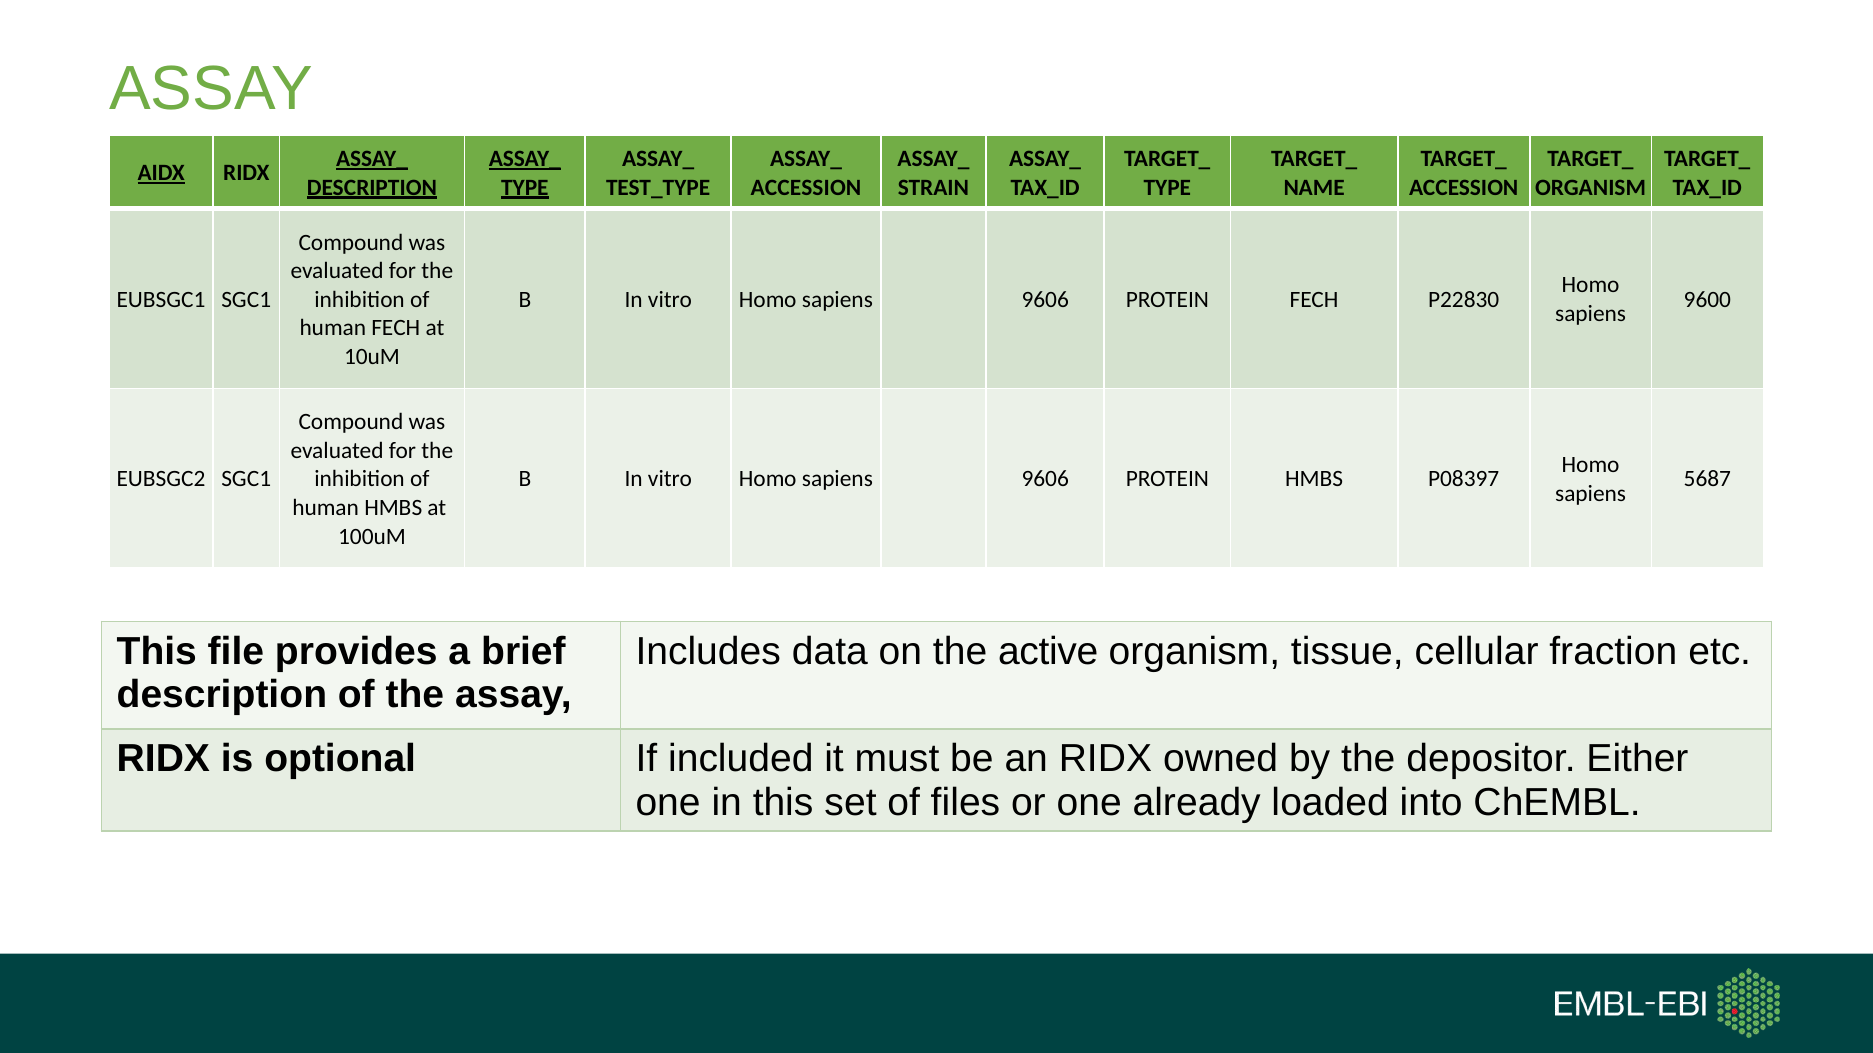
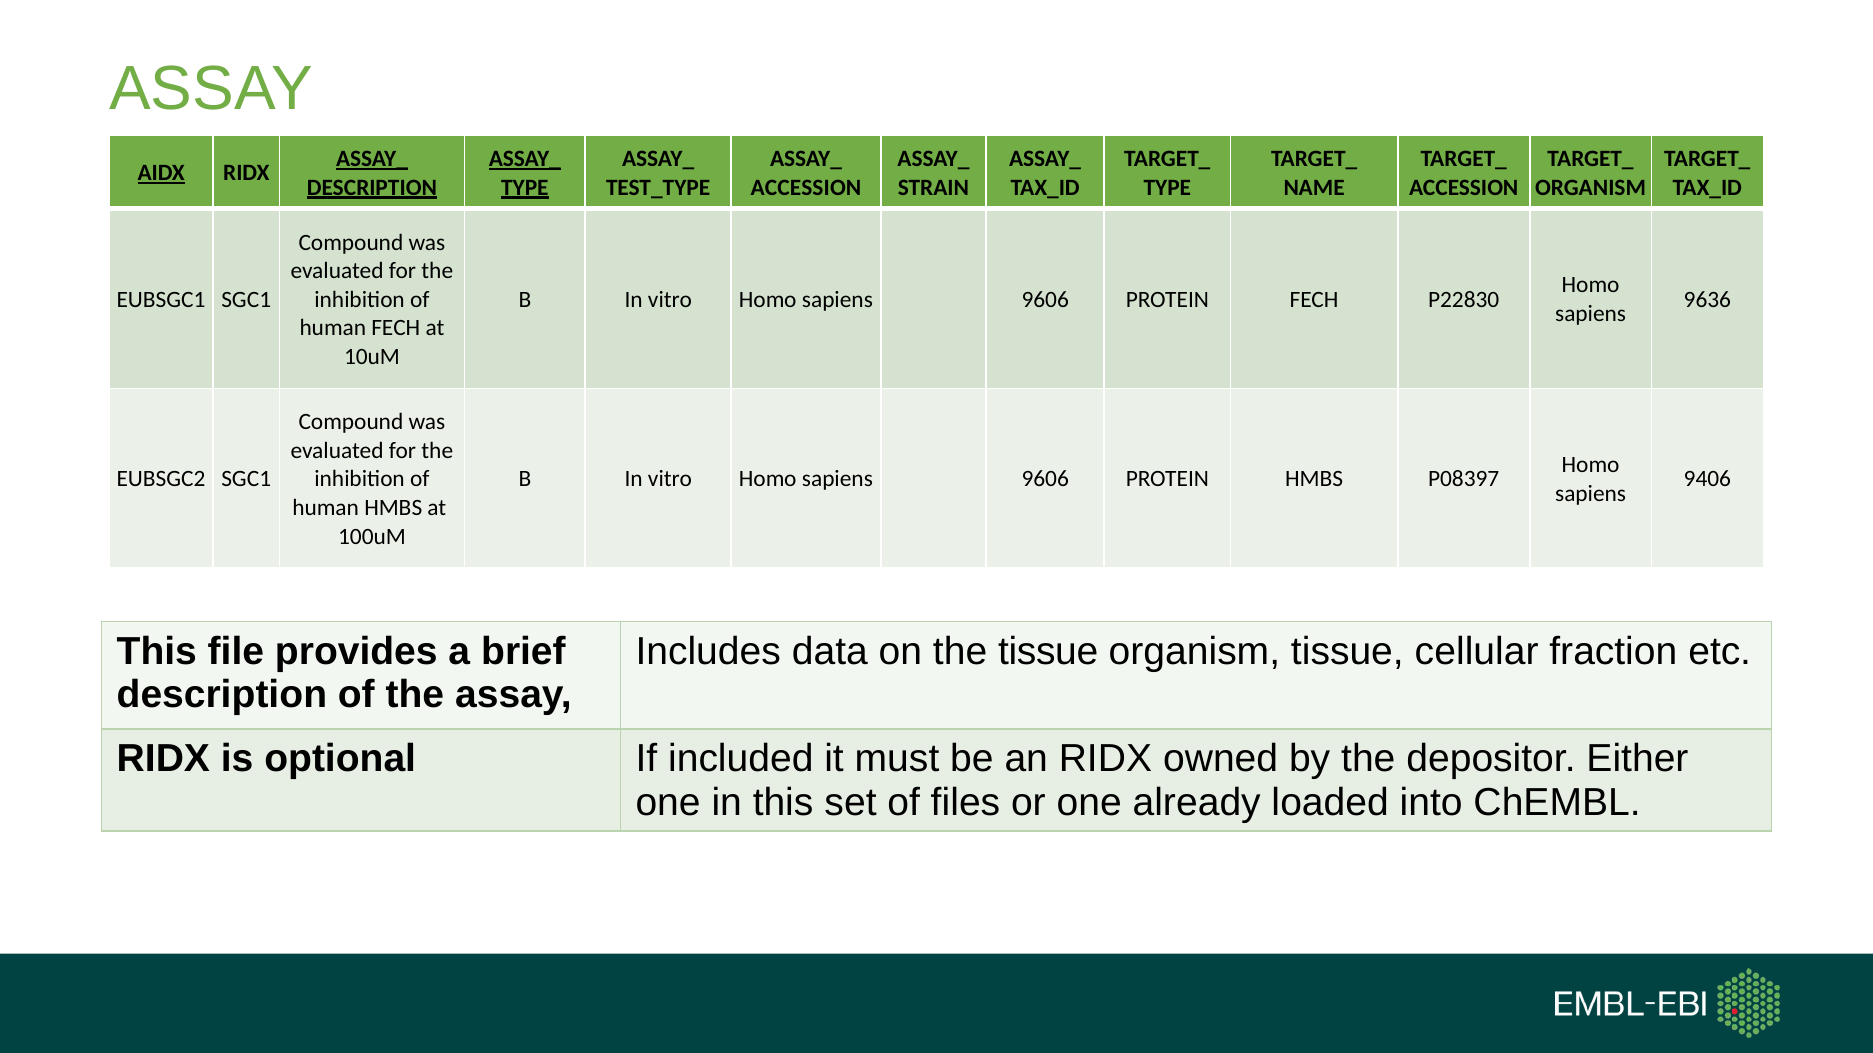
9600: 9600 -> 9636
5687: 5687 -> 9406
the active: active -> tissue
